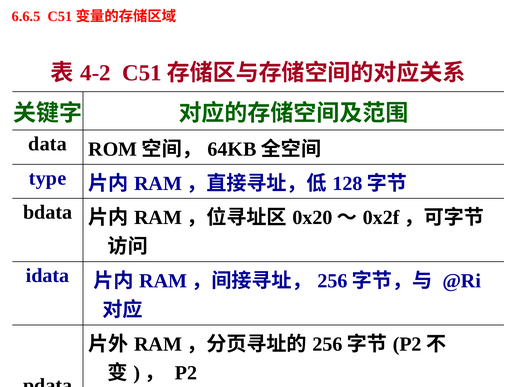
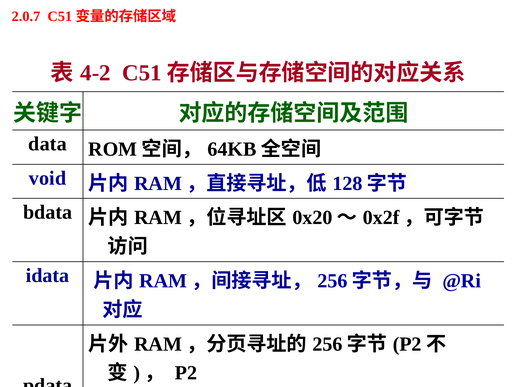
6.6.5: 6.6.5 -> 2.0.7
type: type -> void
